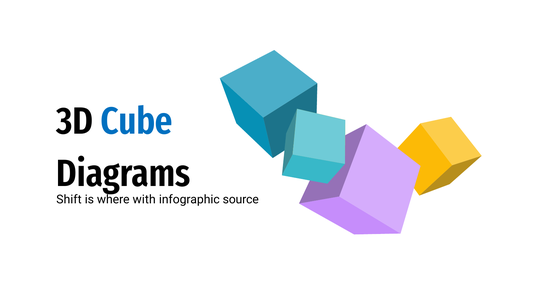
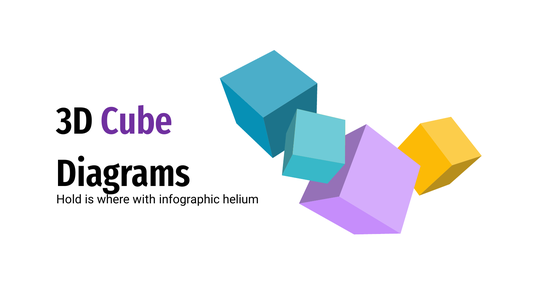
Cube colour: blue -> purple
Shift: Shift -> Hold
source: source -> helium
